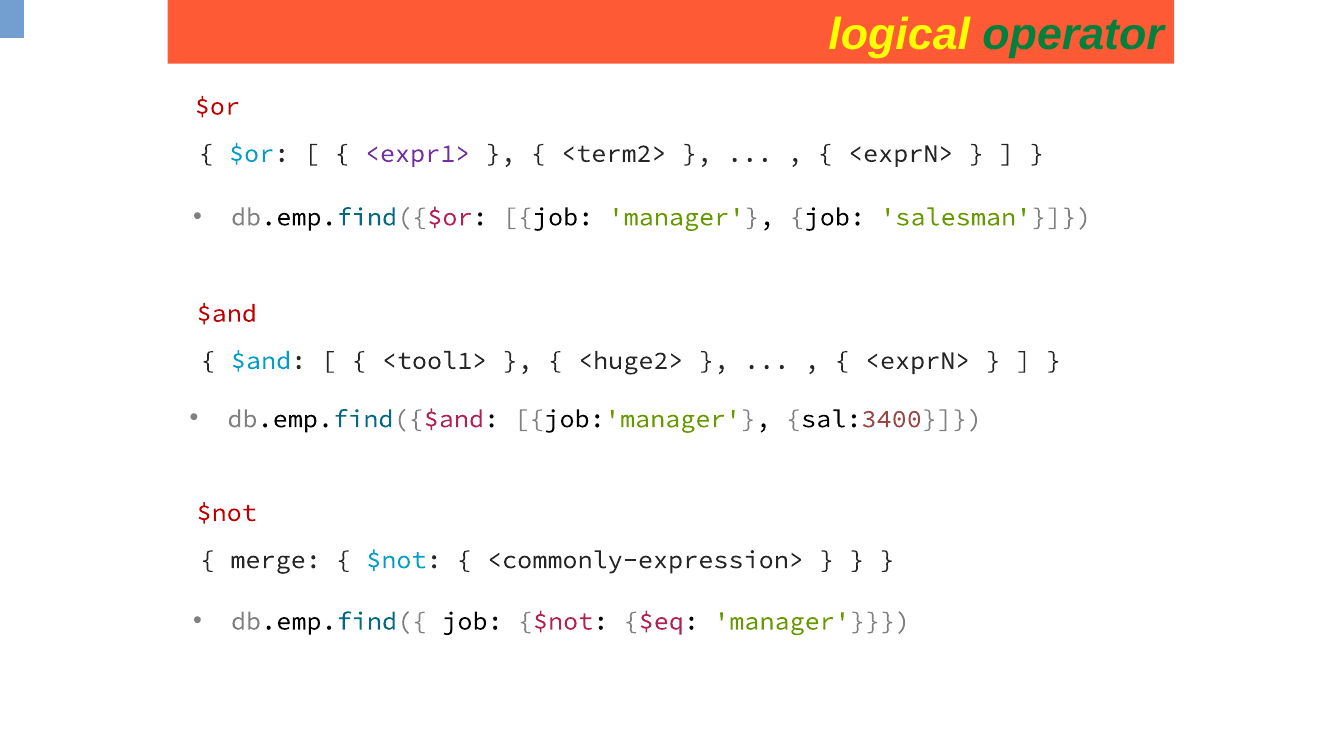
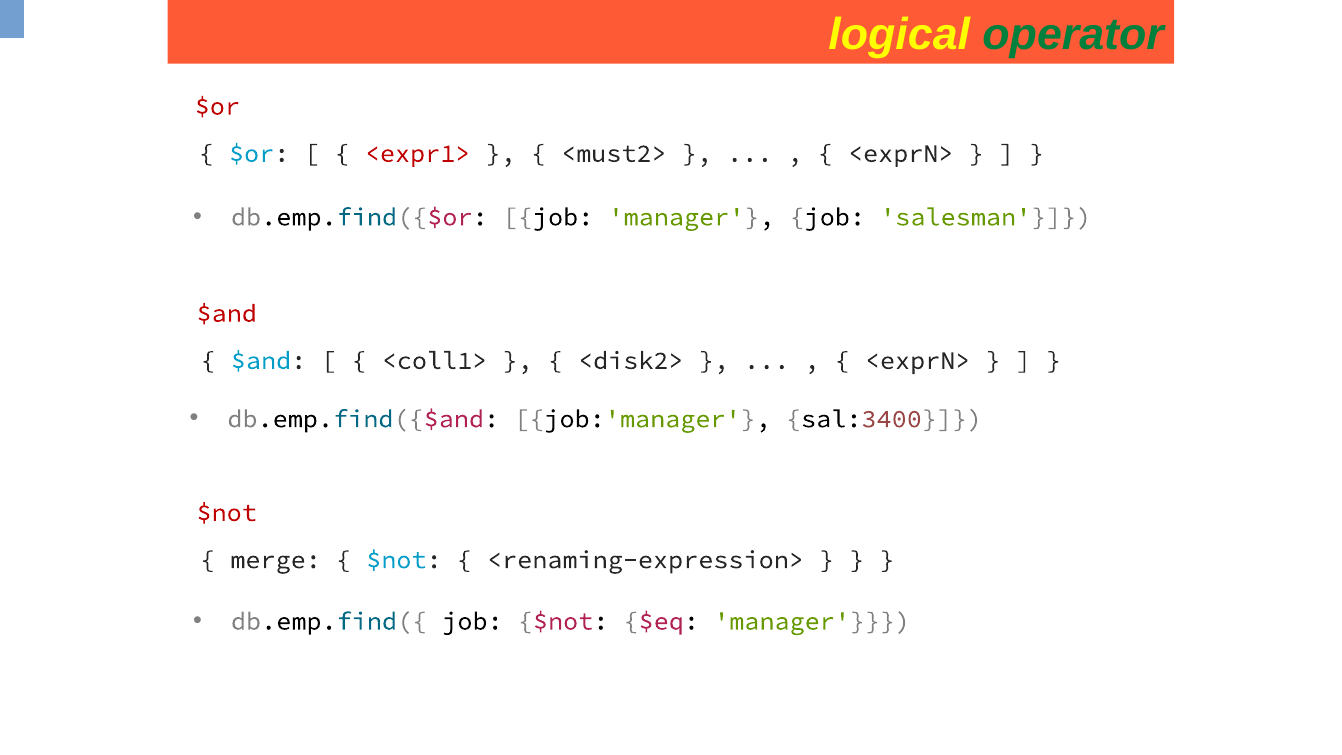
<expr1> colour: purple -> red
<term2>: <term2> -> <must2>
<tool1>: <tool1> -> <coll1>
<huge2>: <huge2> -> <disk2>
<commonly-expression>: <commonly-expression> -> <renaming-expression>
